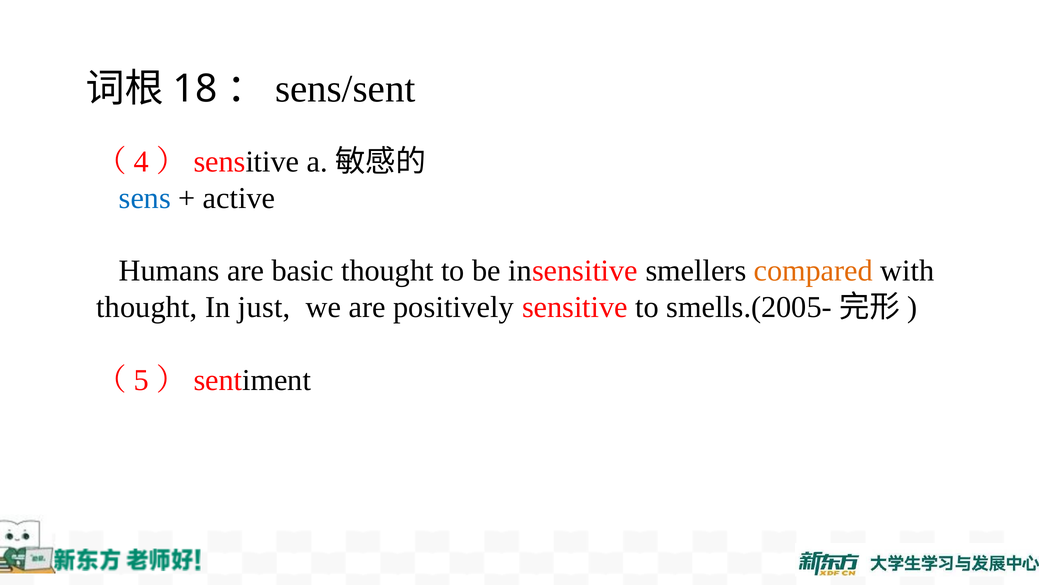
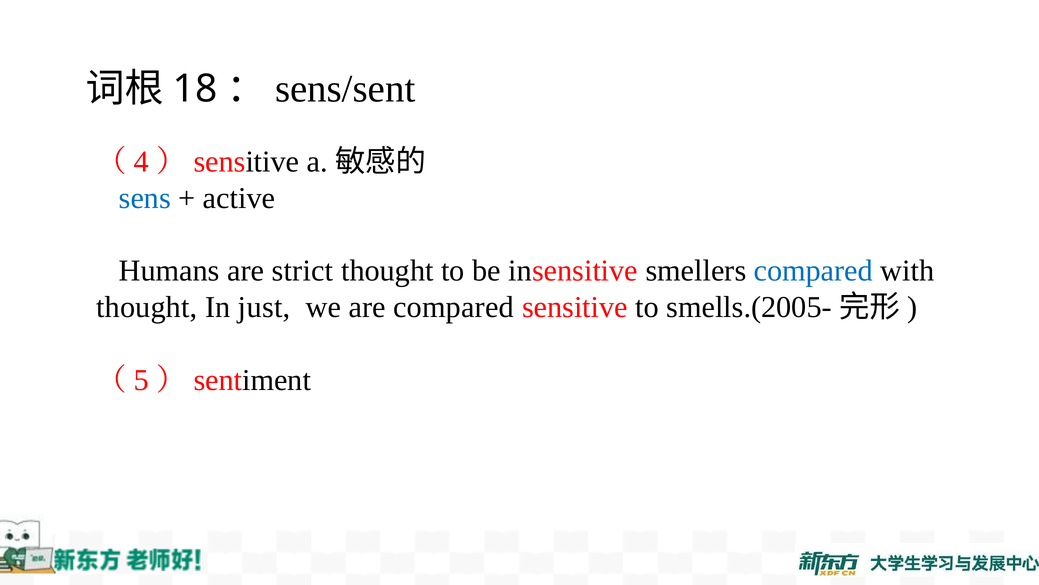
basic: basic -> strict
compared at (813, 271) colour: orange -> blue
are positively: positively -> compared
